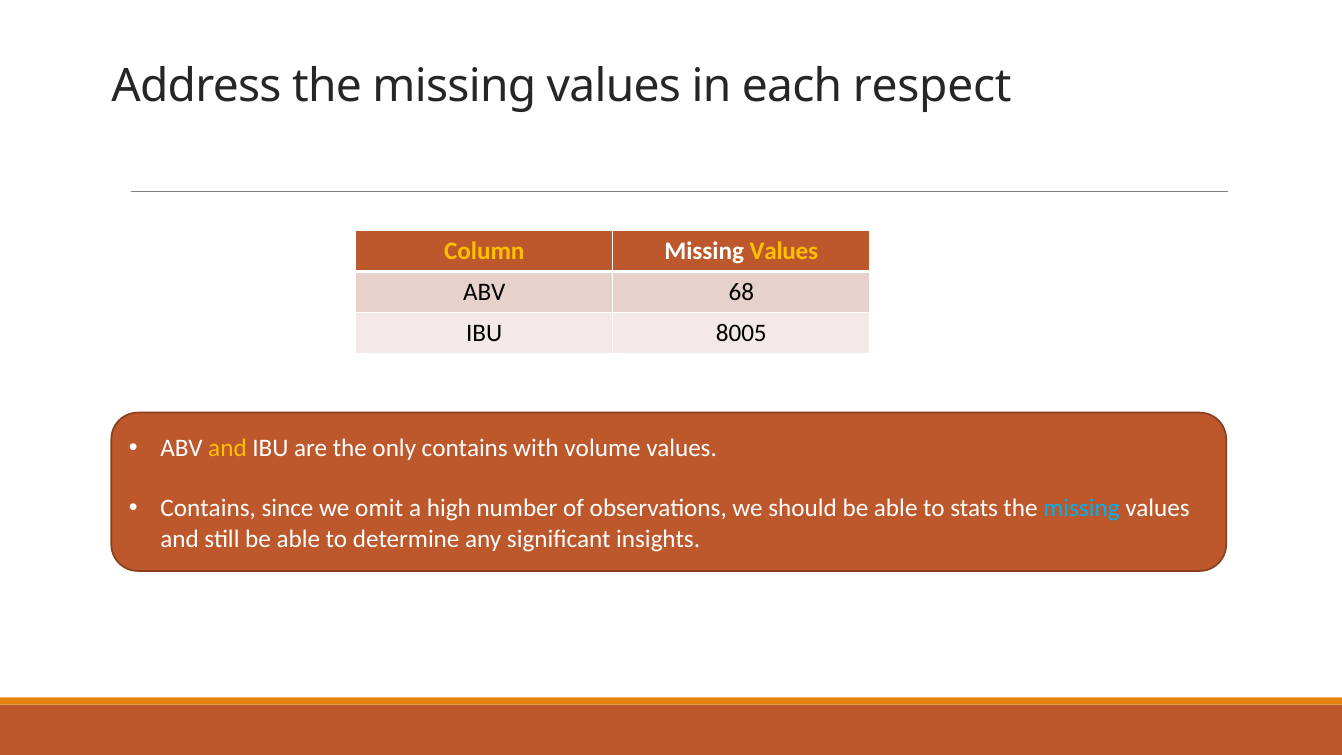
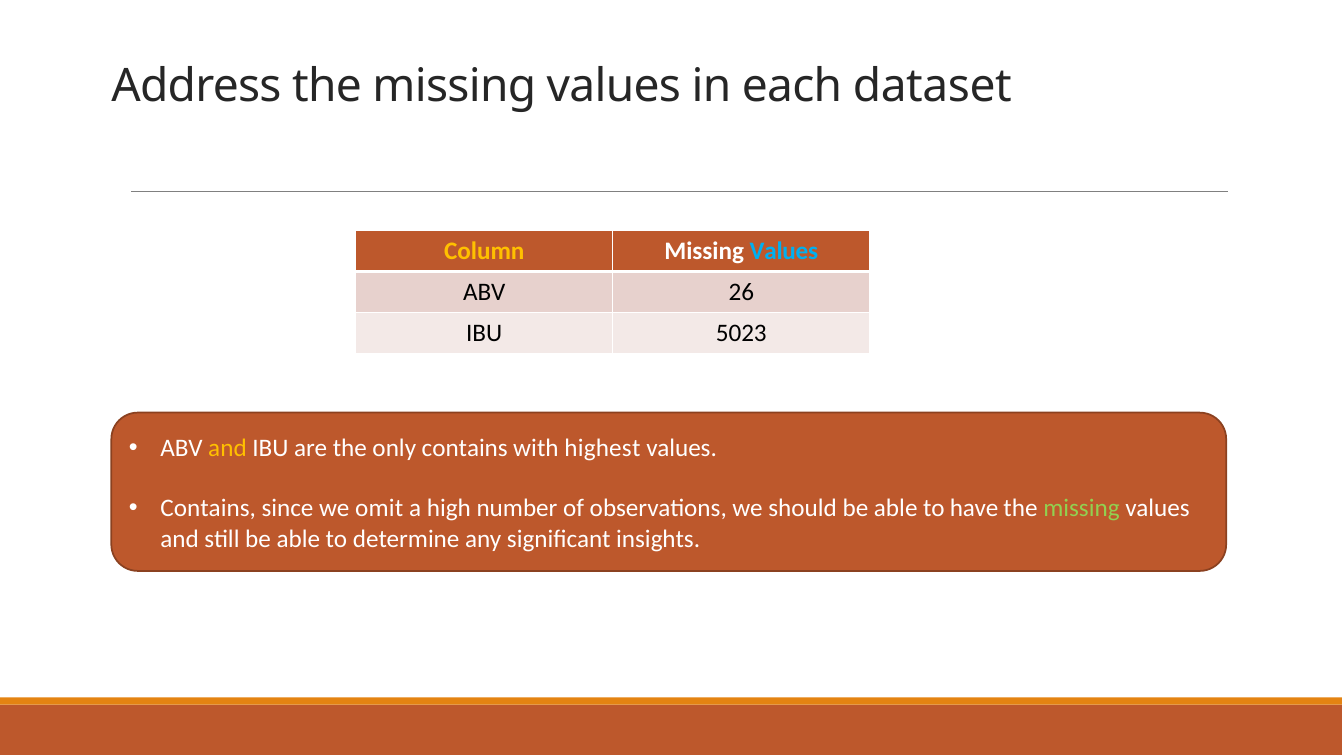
respect: respect -> dataset
Values at (784, 251) colour: yellow -> light blue
68: 68 -> 26
8005: 8005 -> 5023
volume: volume -> highest
stats: stats -> have
missing at (1081, 508) colour: light blue -> light green
